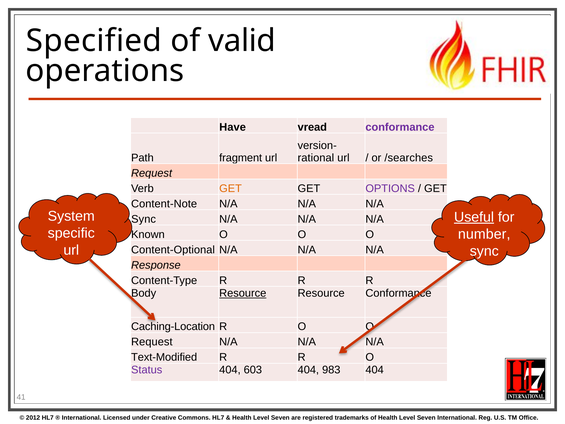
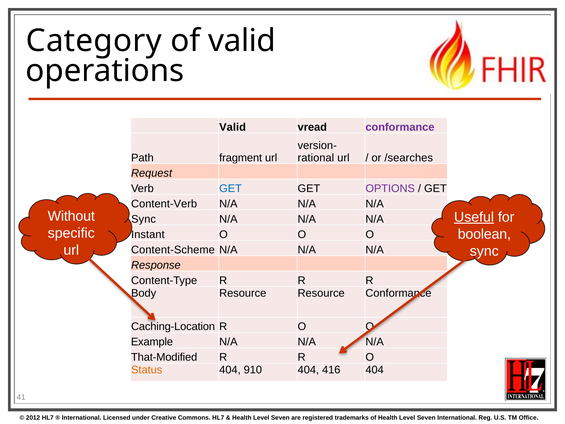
Specified: Specified -> Category
Have at (233, 127): Have -> Valid
GET at (231, 188) colour: orange -> blue
Content-Note: Content-Note -> Content-Verb
System: System -> Without
number: number -> boolean
Known: Known -> Instant
Content-Optional: Content-Optional -> Content-Scheme
Resource at (243, 293) underline: present -> none
Request at (152, 342): Request -> Example
Text-Modified: Text-Modified -> That-Modified
Status colour: purple -> orange
603: 603 -> 910
983: 983 -> 416
